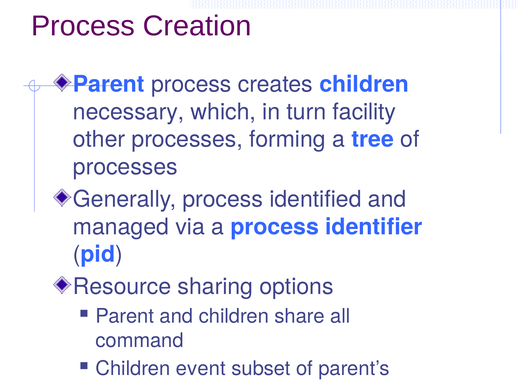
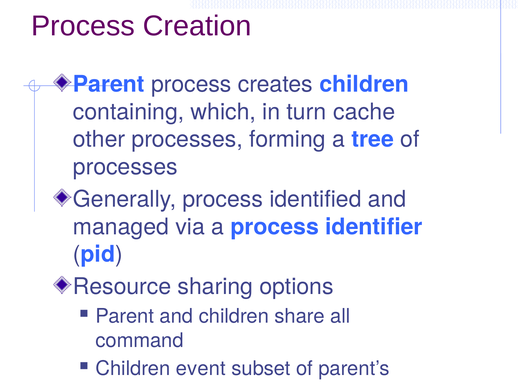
necessary: necessary -> containing
facility: facility -> cache
